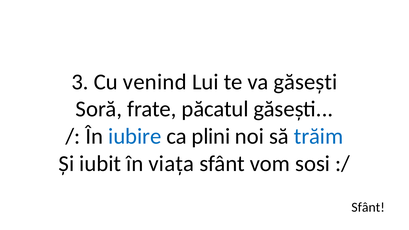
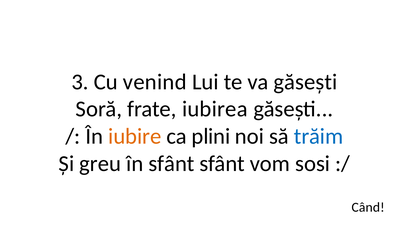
păcatul: păcatul -> iubirea
iubire colour: blue -> orange
iubit: iubit -> greu
în viața: viața -> sfânt
Sfânt at (368, 207): Sfânt -> Când
